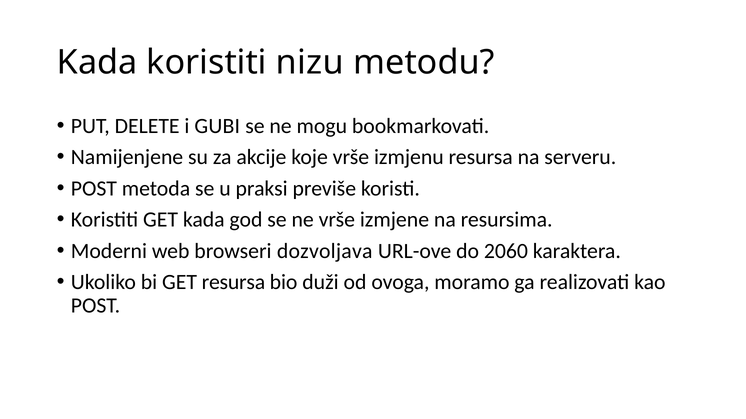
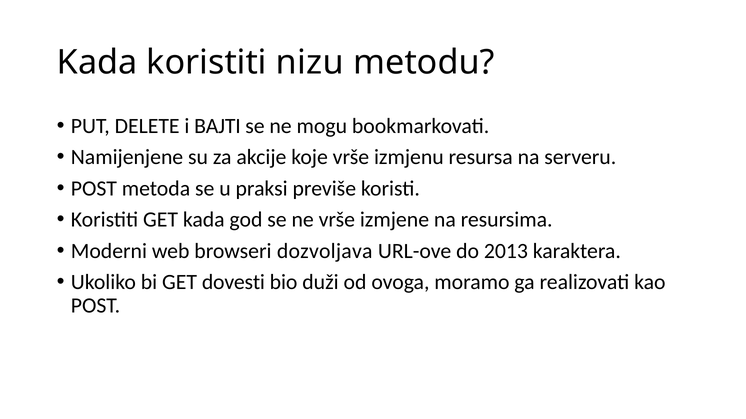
GUBI: GUBI -> BAJTI
2060: 2060 -> 2013
GET resursa: resursa -> dovesti
